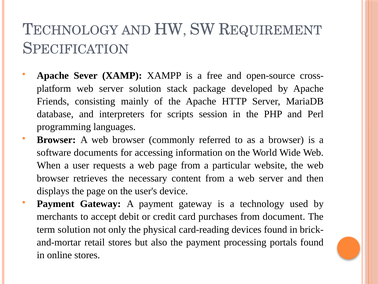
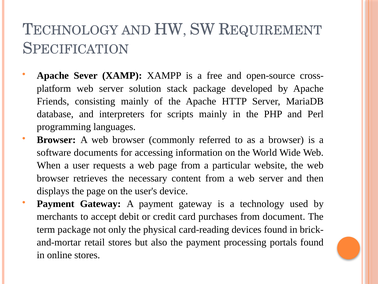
scripts session: session -> mainly
term solution: solution -> package
